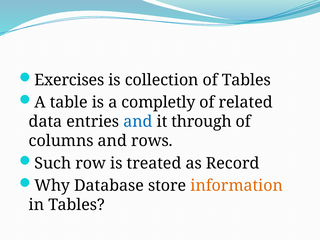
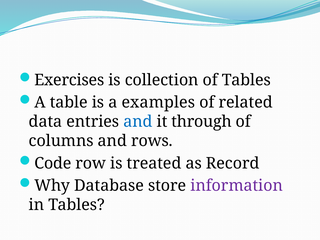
completly: completly -> examples
Such: Such -> Code
information colour: orange -> purple
